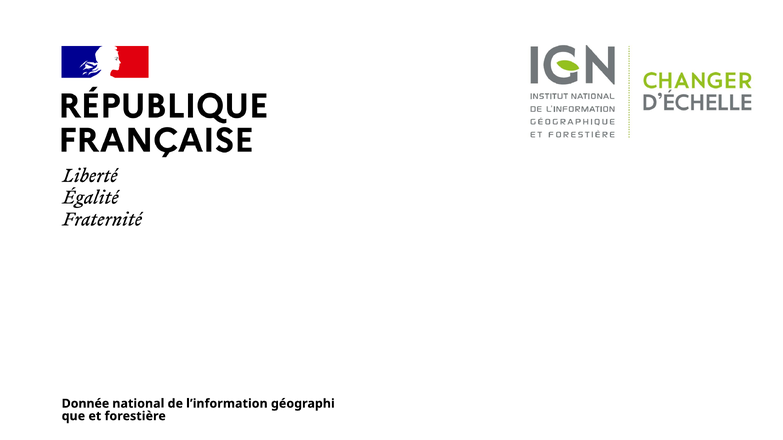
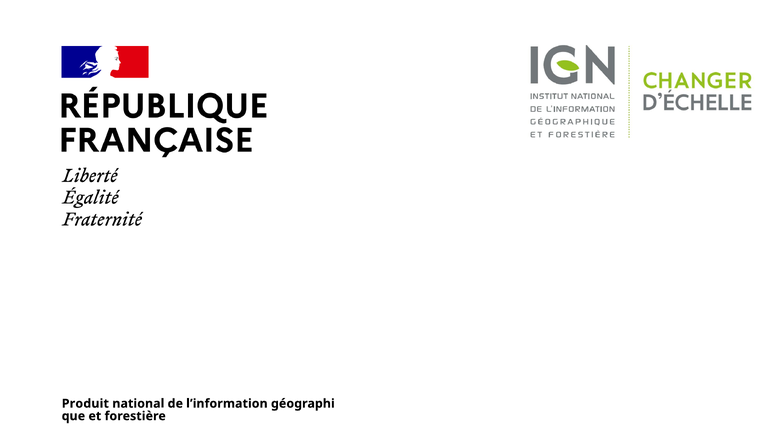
Donnée: Donnée -> Produit
